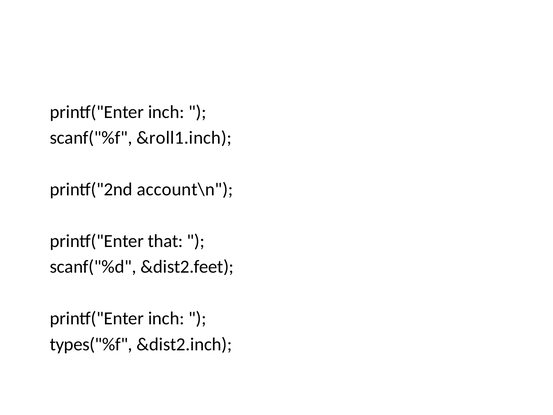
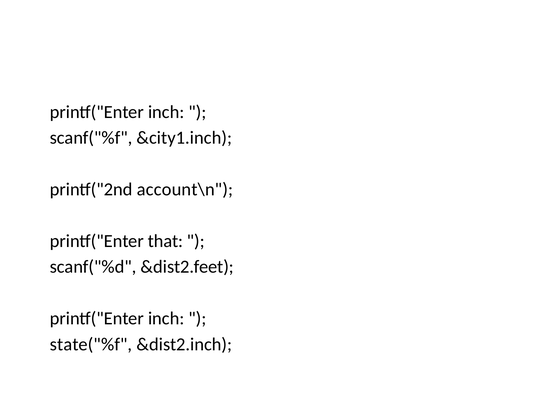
&roll1.inch: &roll1.inch -> &city1.inch
types("%f: types("%f -> state("%f
